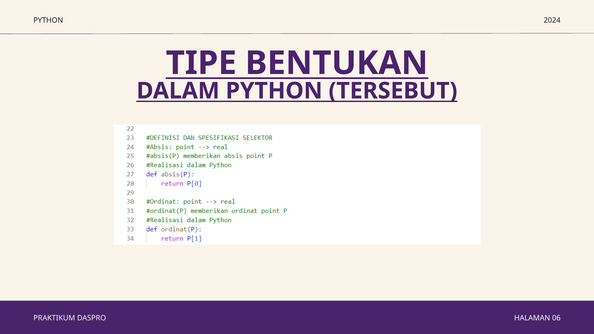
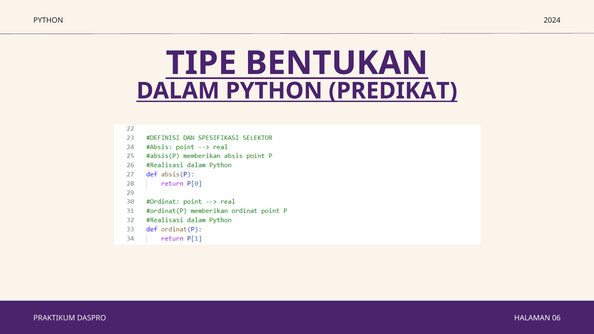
TERSEBUT: TERSEBUT -> PREDIKAT
